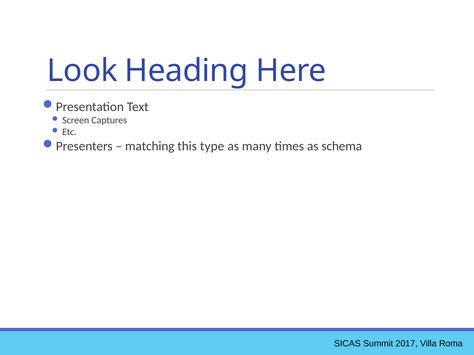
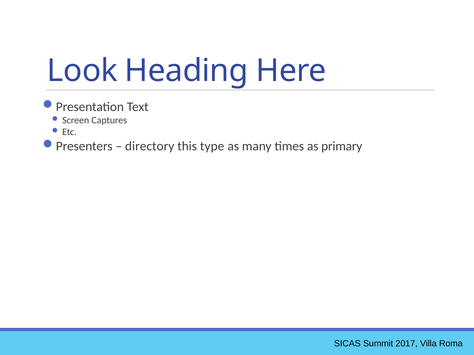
matching: matching -> directory
schema: schema -> primary
